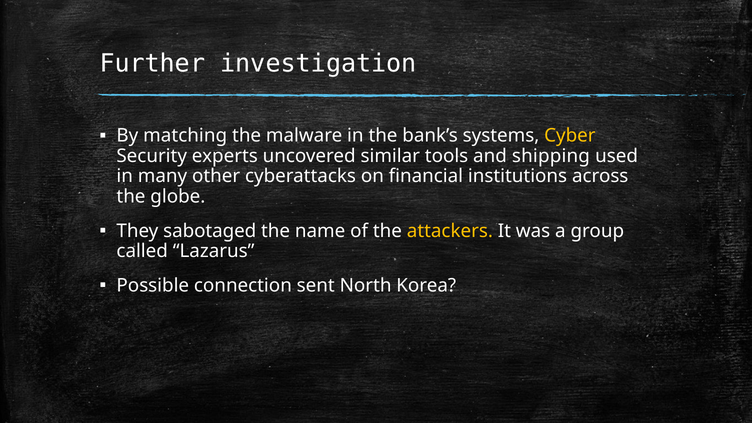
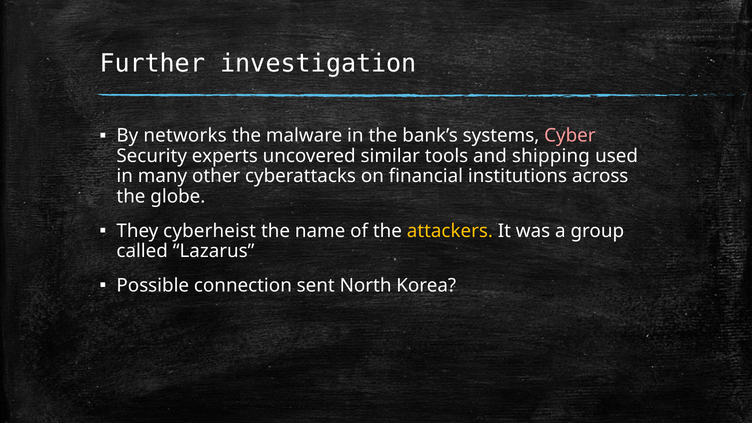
matching: matching -> networks
Cyber colour: yellow -> pink
sabotaged: sabotaged -> cyberheist
